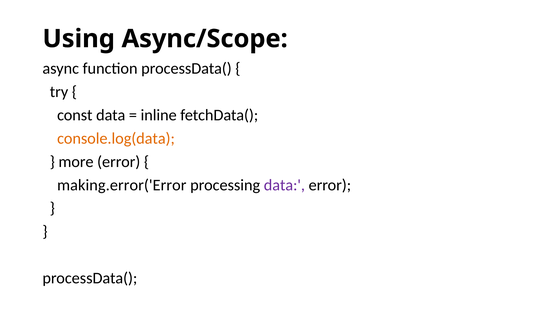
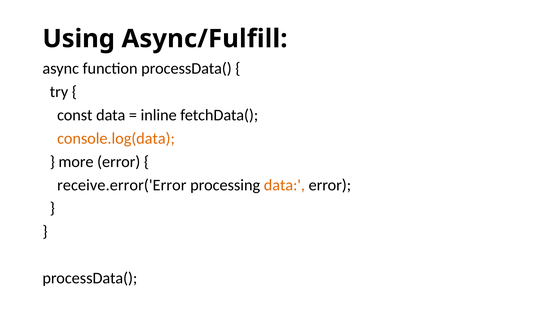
Async/Scope: Async/Scope -> Async/Fulfill
making.error('Error: making.error('Error -> receive.error('Error
data at (284, 185) colour: purple -> orange
